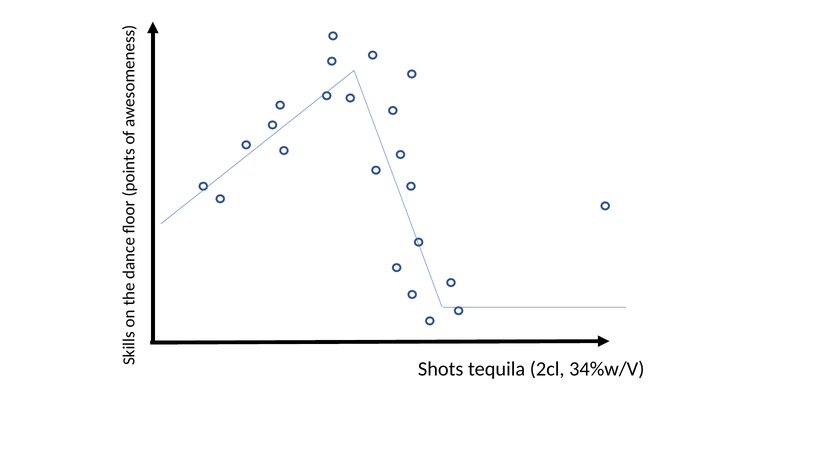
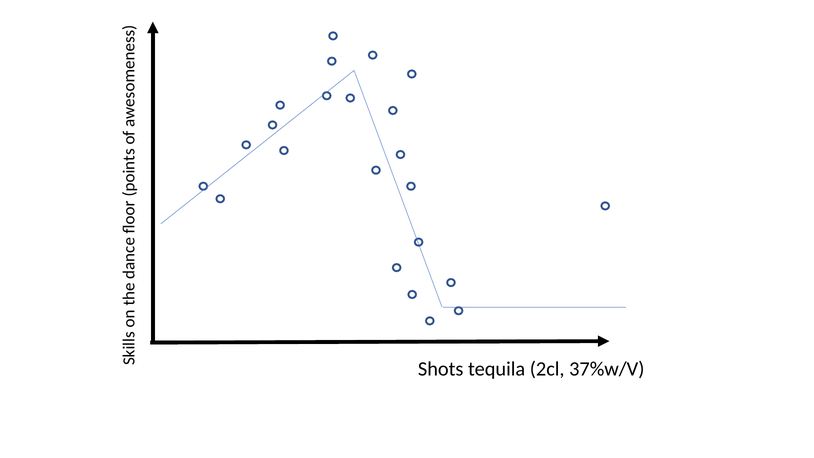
34%w/V: 34%w/V -> 37%w/V
